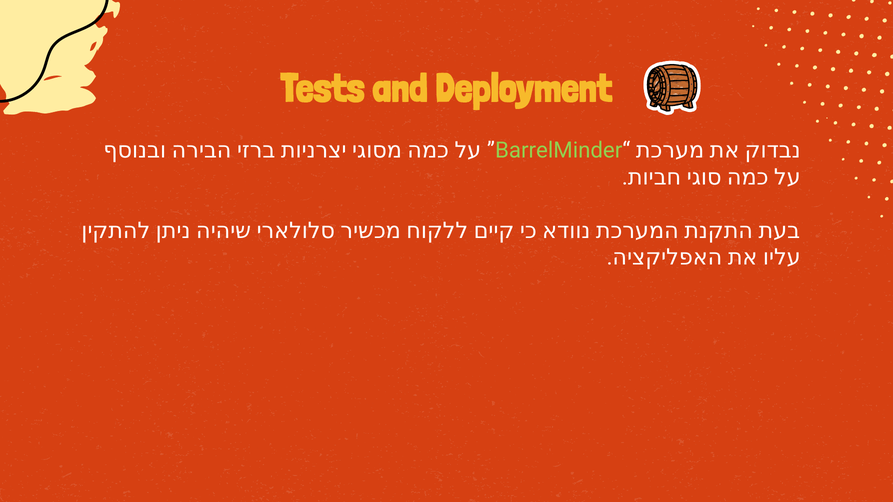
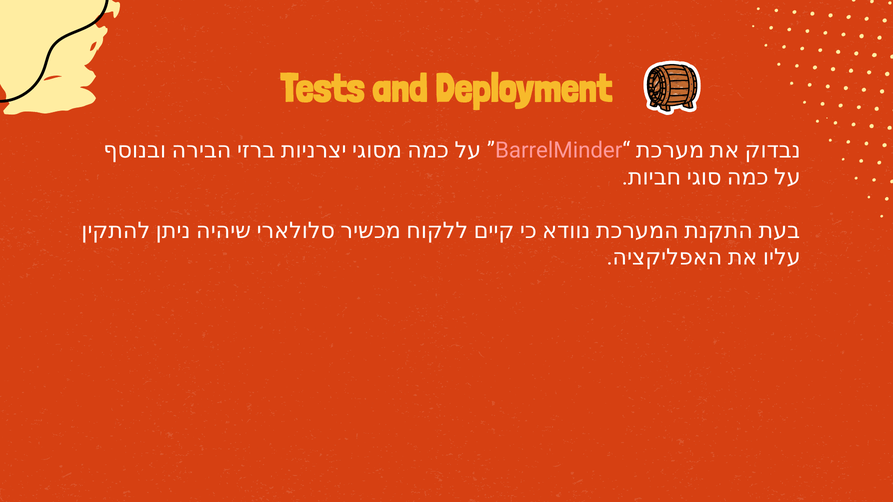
BarrelMinder colour: light green -> pink
